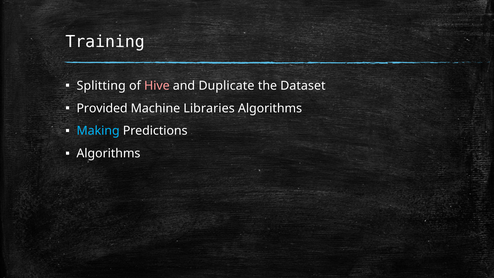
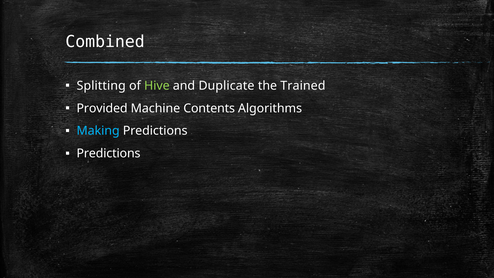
Training: Training -> Combined
Hive colour: pink -> light green
Dataset: Dataset -> Trained
Libraries: Libraries -> Contents
Algorithms at (108, 153): Algorithms -> Predictions
